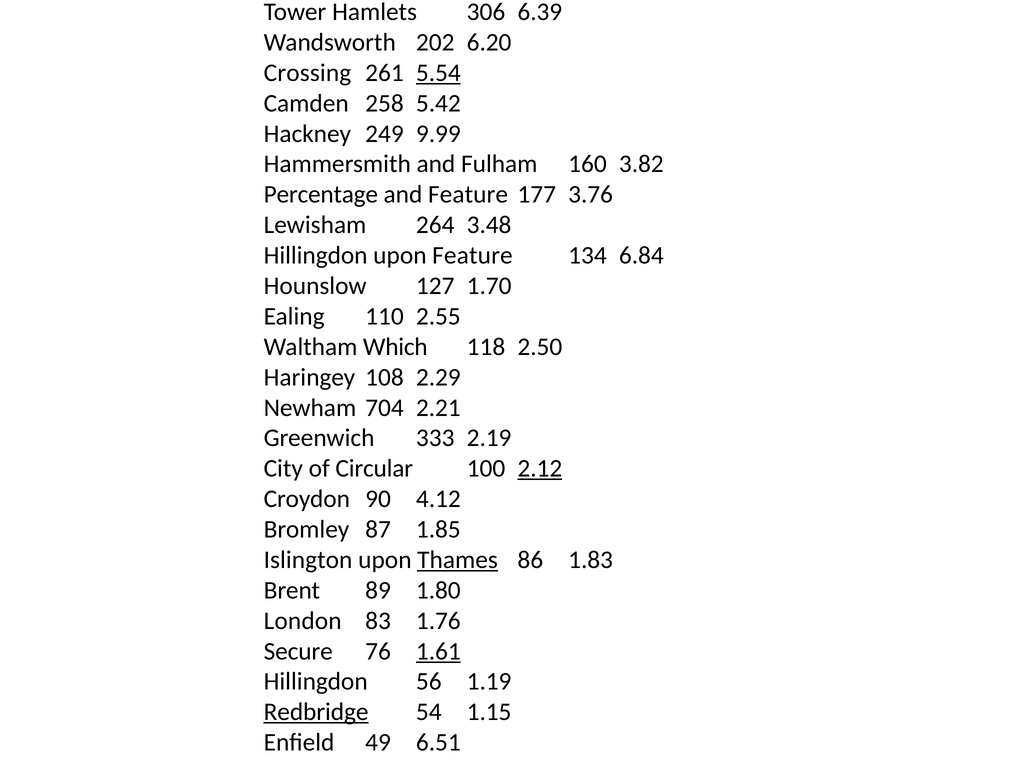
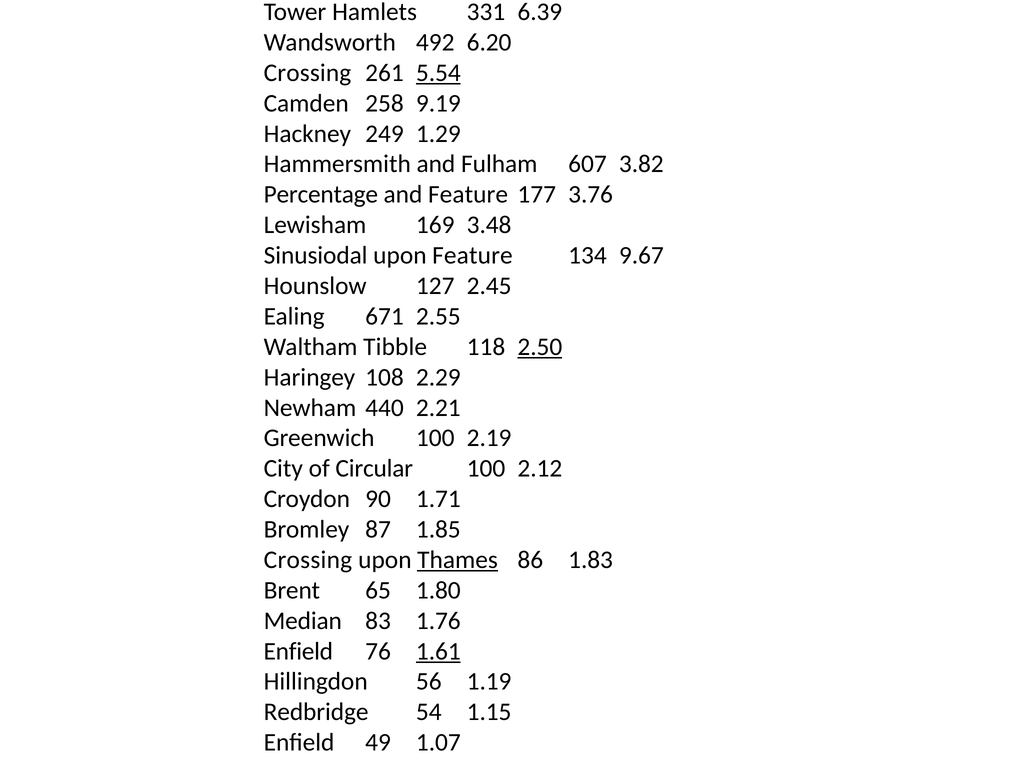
306: 306 -> 331
202: 202 -> 492
5.42: 5.42 -> 9.19
9.99: 9.99 -> 1.29
160: 160 -> 607
264: 264 -> 169
Hillingdon at (316, 256): Hillingdon -> Sinusiodal
6.84: 6.84 -> 9.67
1.70: 1.70 -> 2.45
110: 110 -> 671
Which: Which -> Tibble
2.50 underline: none -> present
704: 704 -> 440
Greenwich 333: 333 -> 100
2.12 underline: present -> none
4.12: 4.12 -> 1.71
Islington at (308, 560): Islington -> Crossing
89: 89 -> 65
London: London -> Median
Secure at (298, 651): Secure -> Enfield
Redbridge underline: present -> none
6.51: 6.51 -> 1.07
